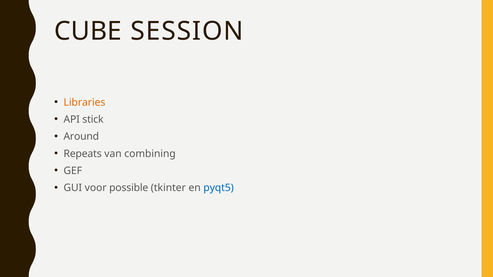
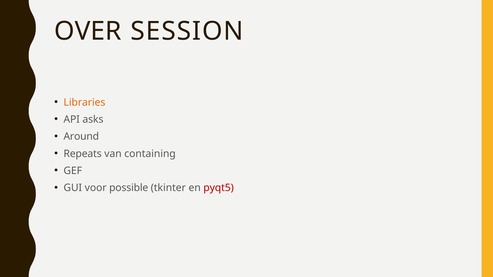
CUBE: CUBE -> OVER
stick: stick -> asks
combining: combining -> containing
pyqt5 colour: blue -> red
